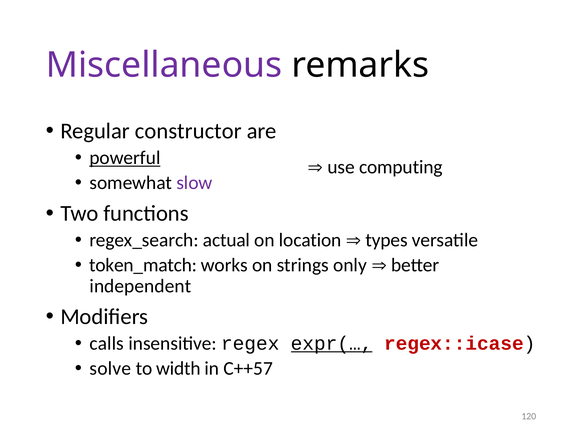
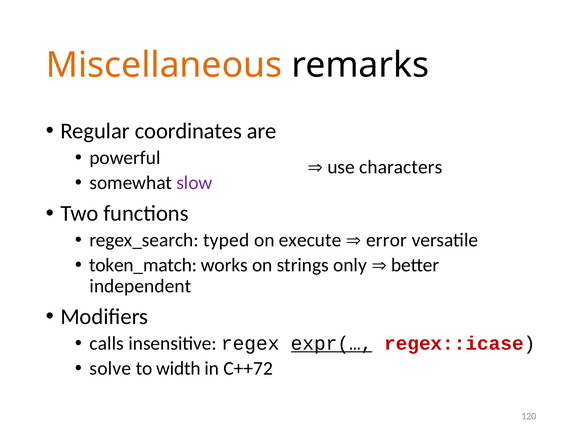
Miscellaneous colour: purple -> orange
constructor: constructor -> coordinates
powerful underline: present -> none
computing: computing -> characters
actual: actual -> typed
location: location -> execute
types: types -> error
C++57: C++57 -> C++72
